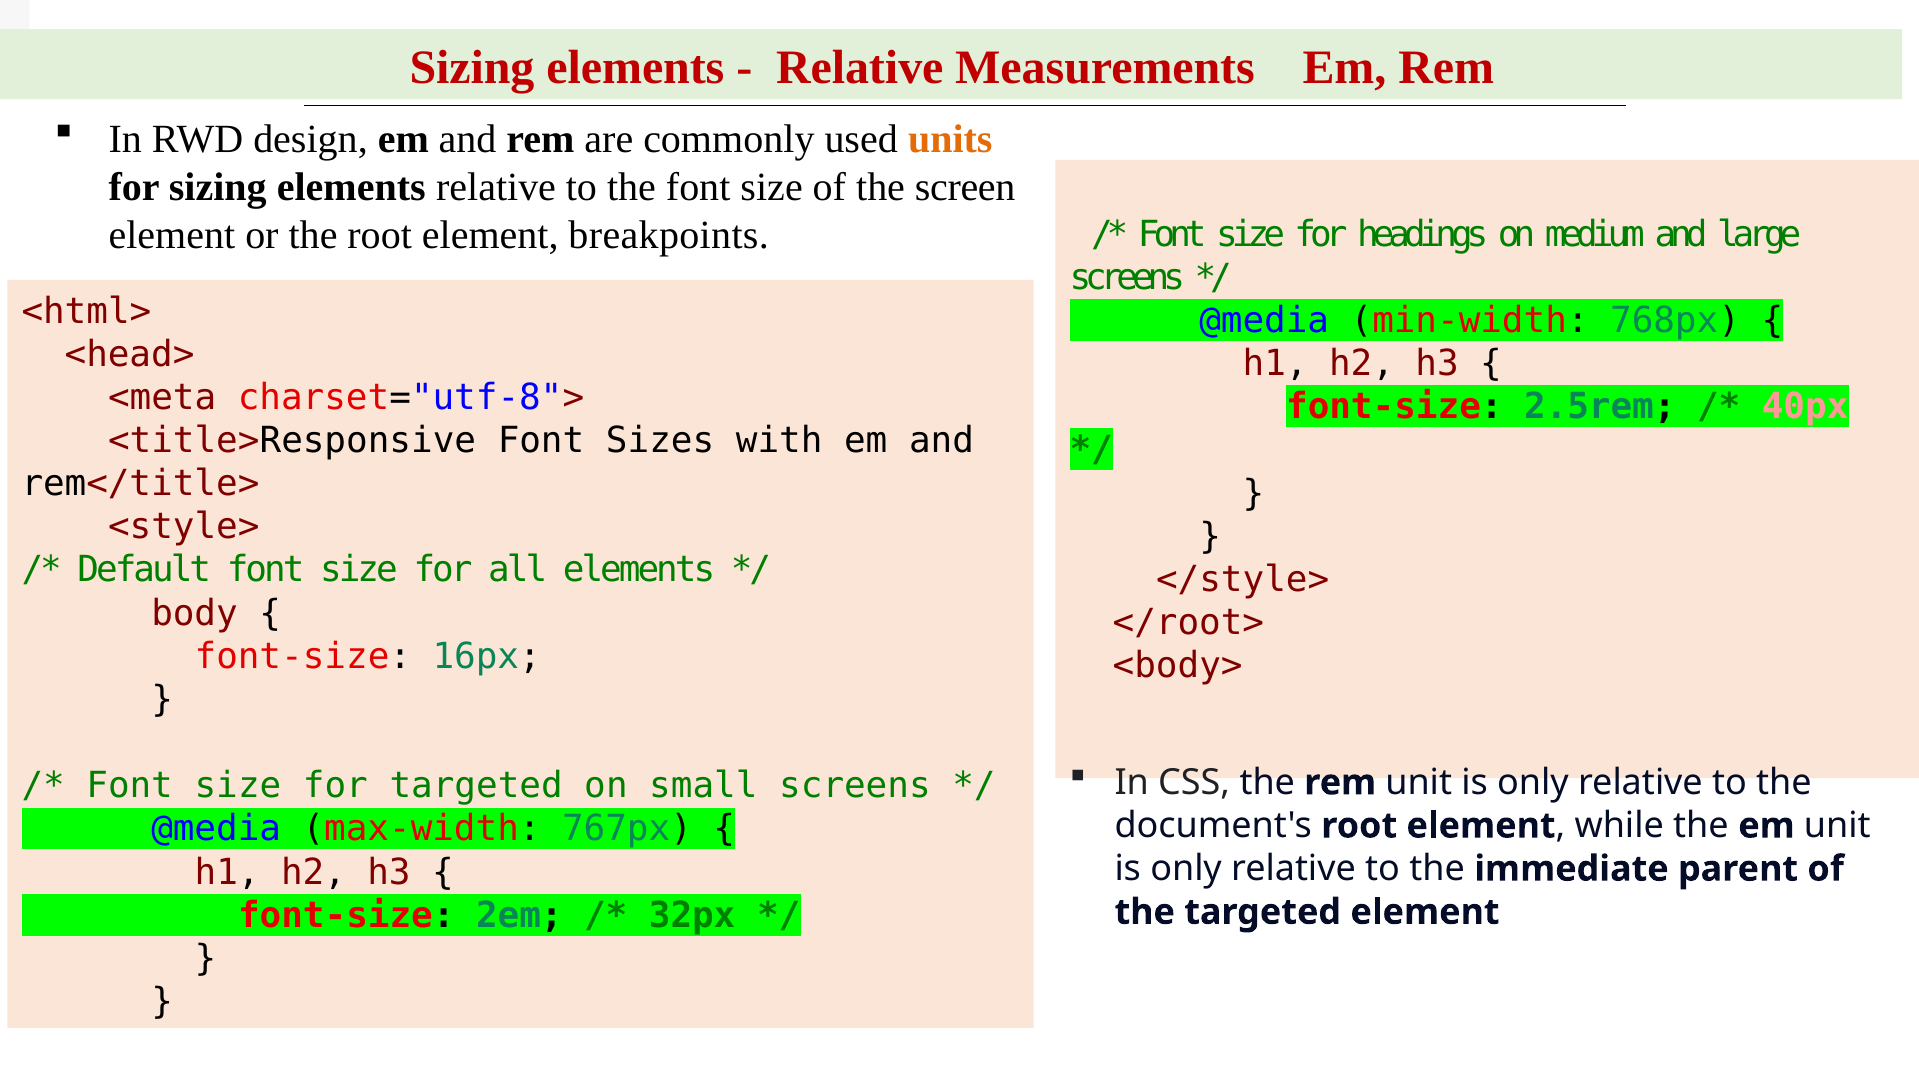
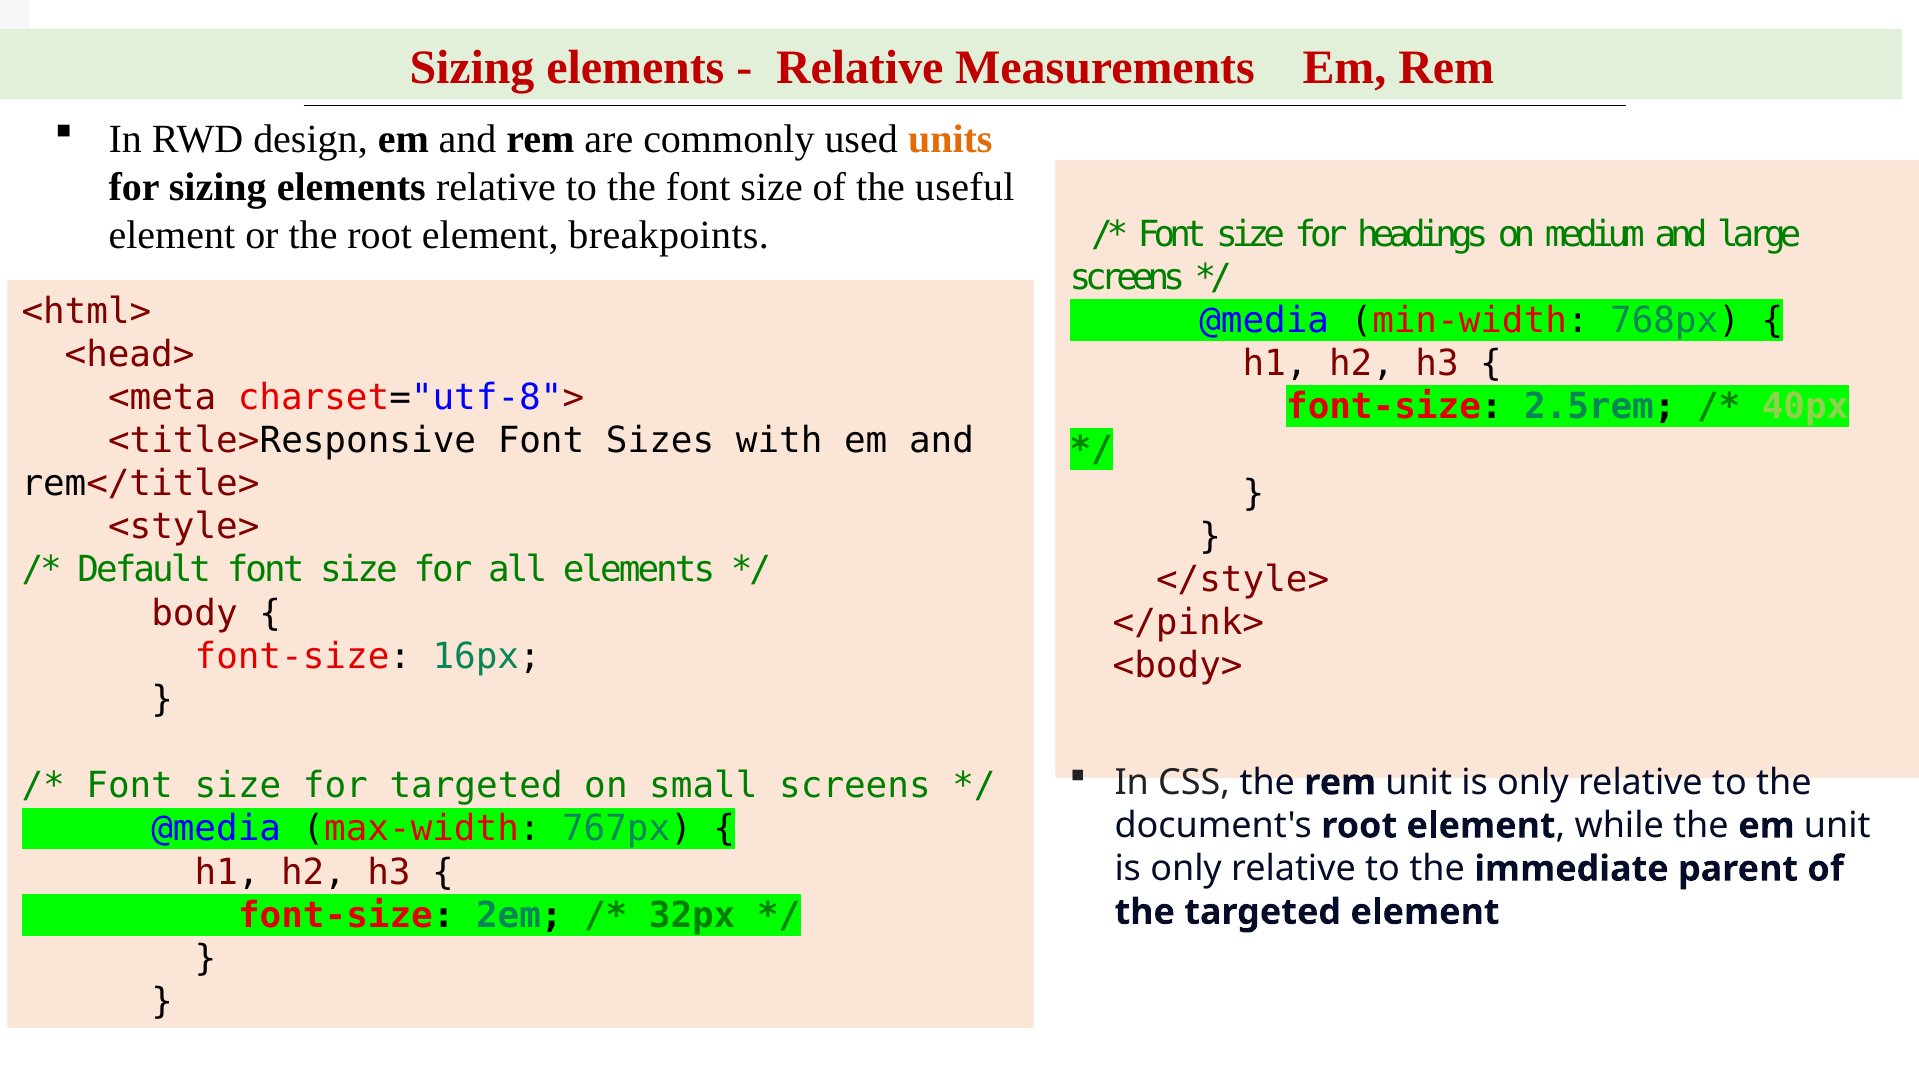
screen: screen -> useful
40px colour: pink -> light green
</root>: </root> -> </pink>
